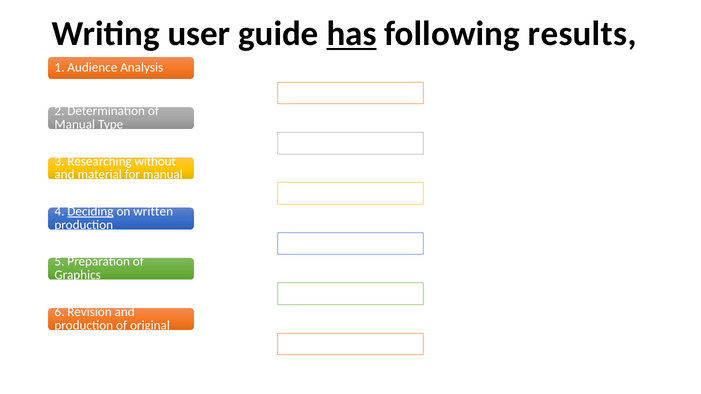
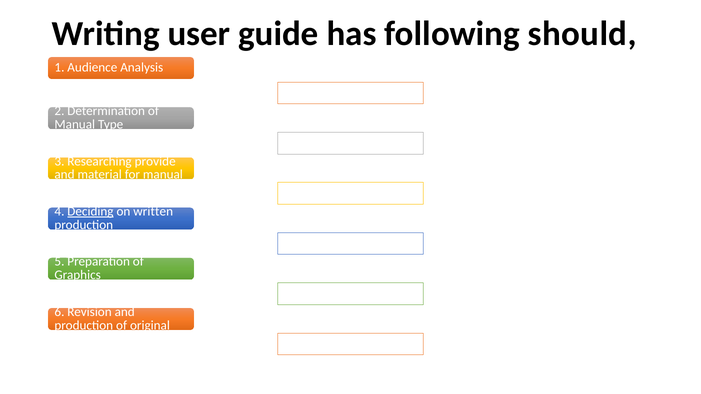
has underline: present -> none
results: results -> should
without: without -> provide
